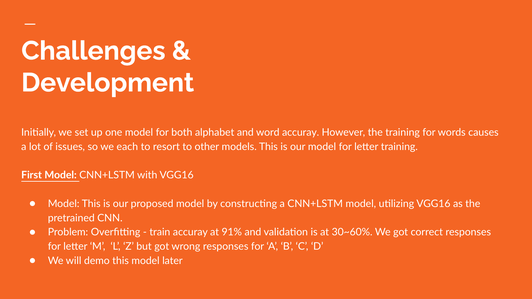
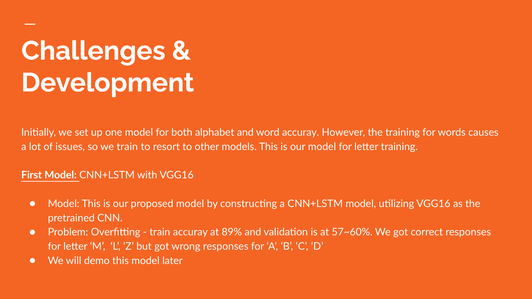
we each: each -> train
91%: 91% -> 89%
30~60%: 30~60% -> 57~60%
